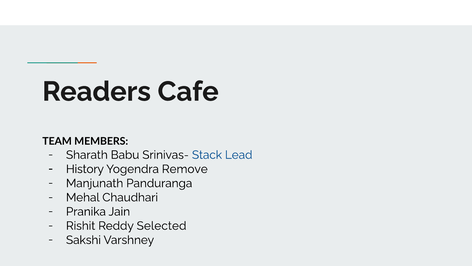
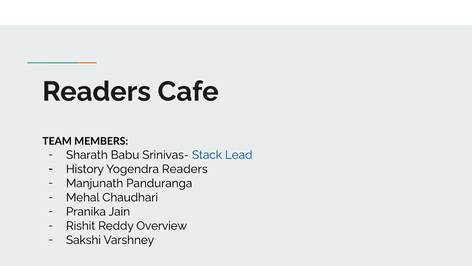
Yogendra Remove: Remove -> Readers
Selected: Selected -> Overview
